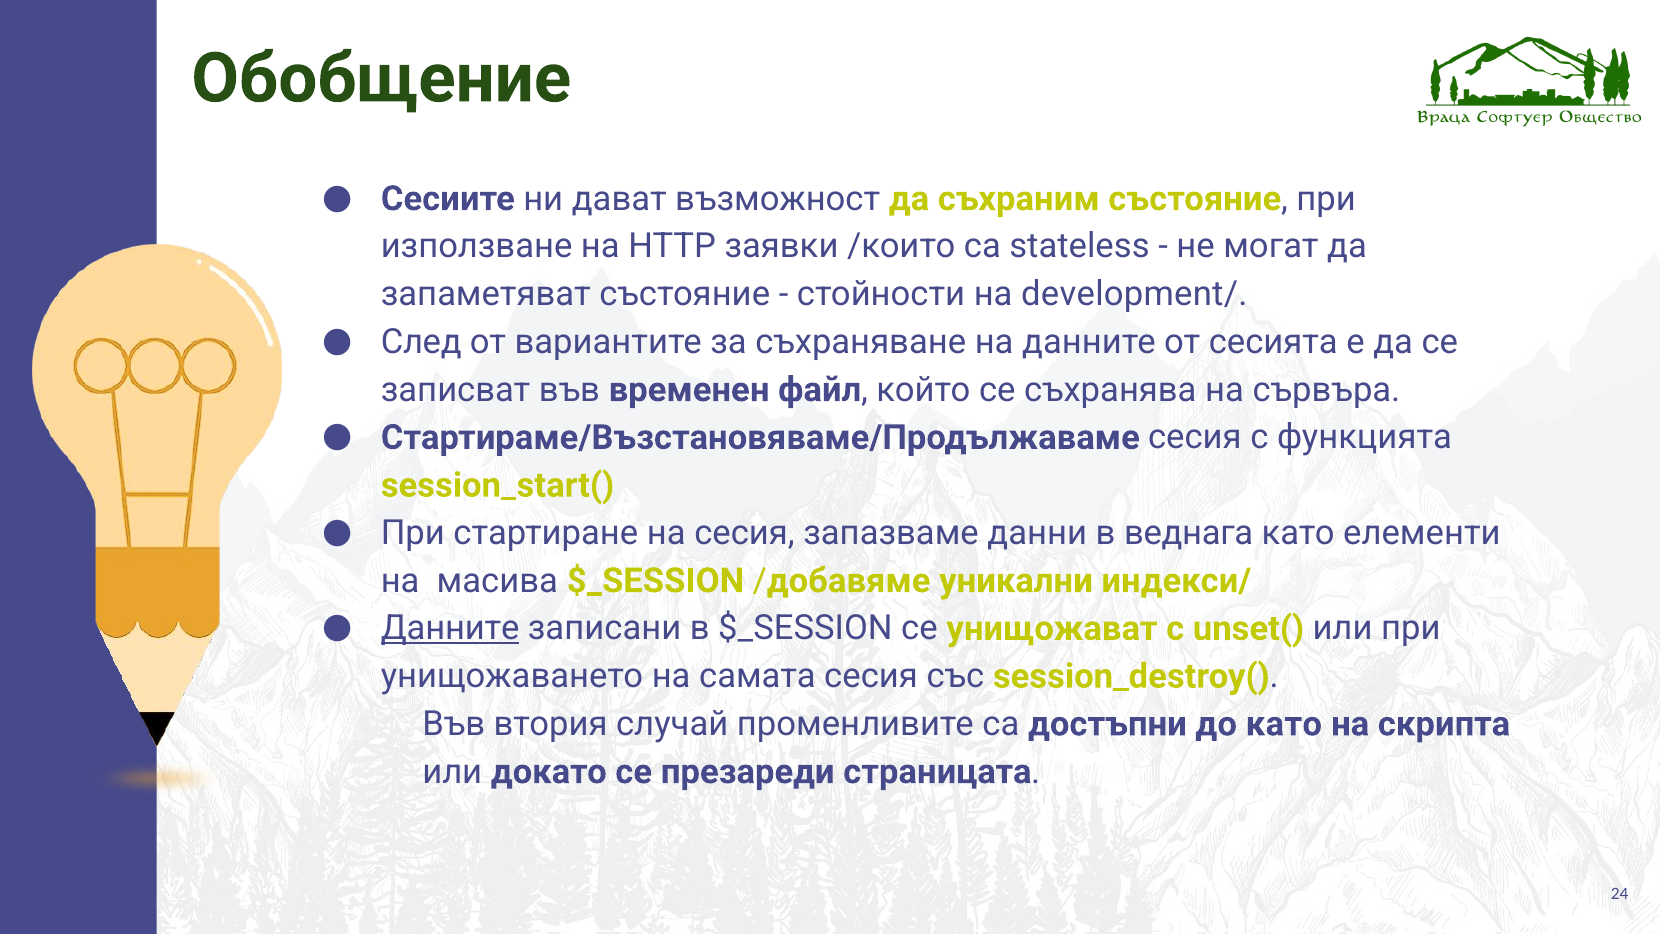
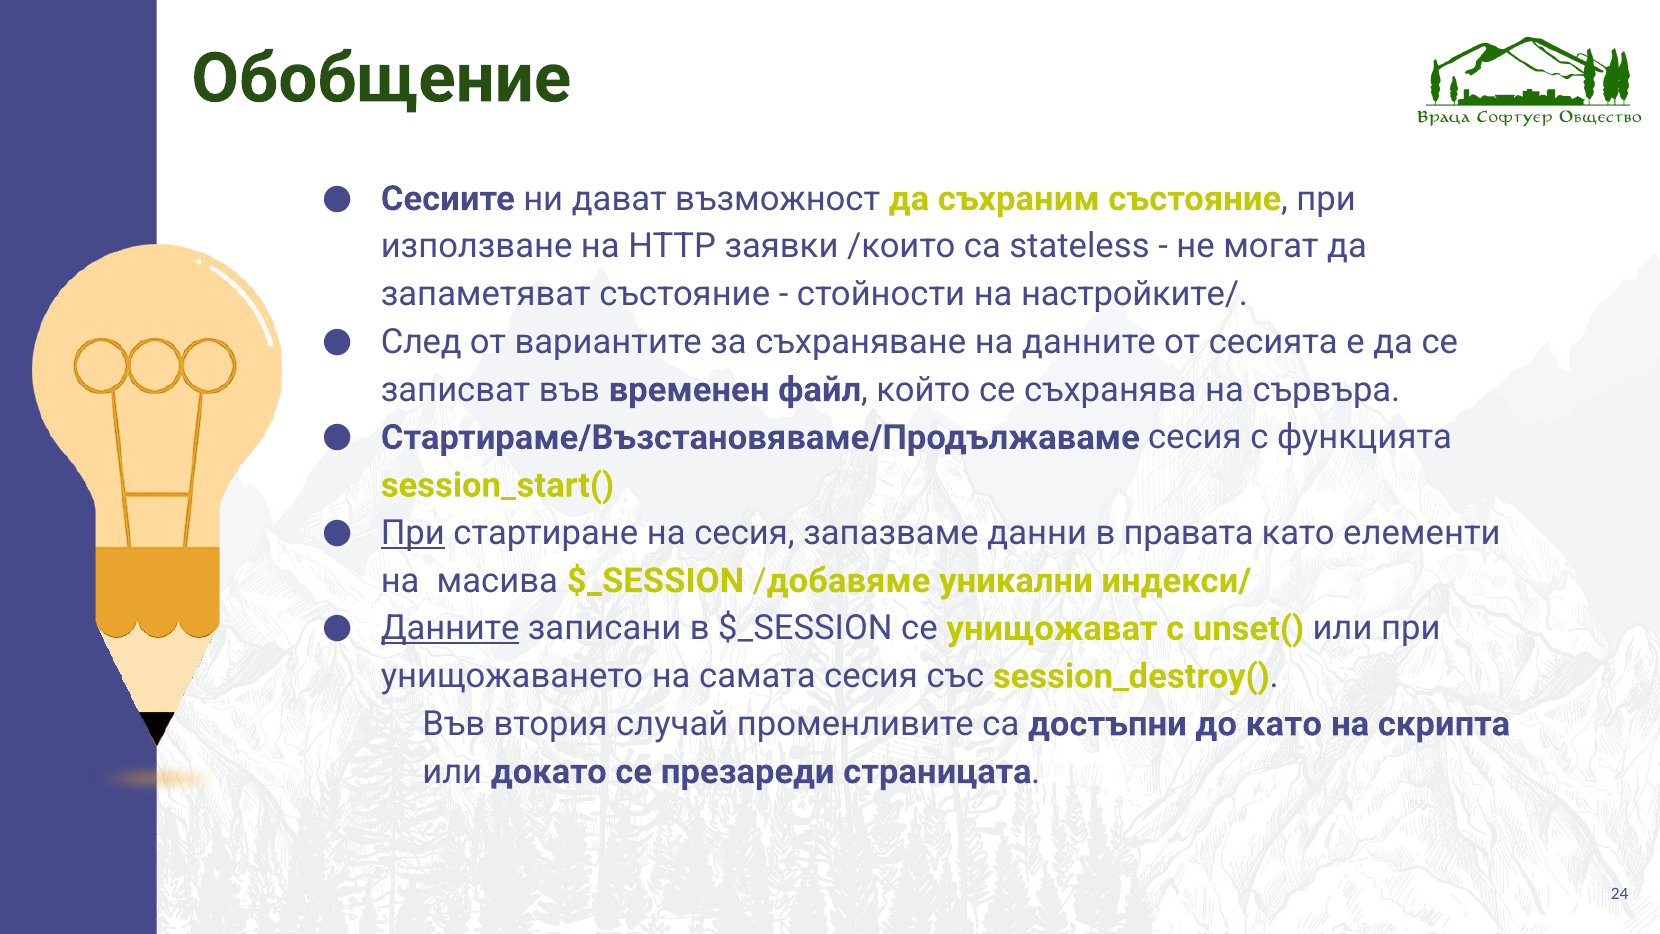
development/: development/ -> настройките/
При at (413, 533) underline: none -> present
веднага: веднага -> правата
